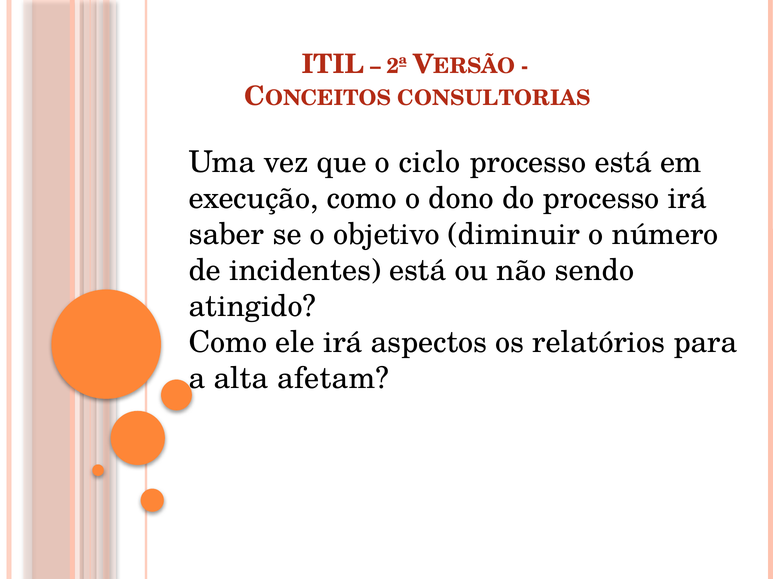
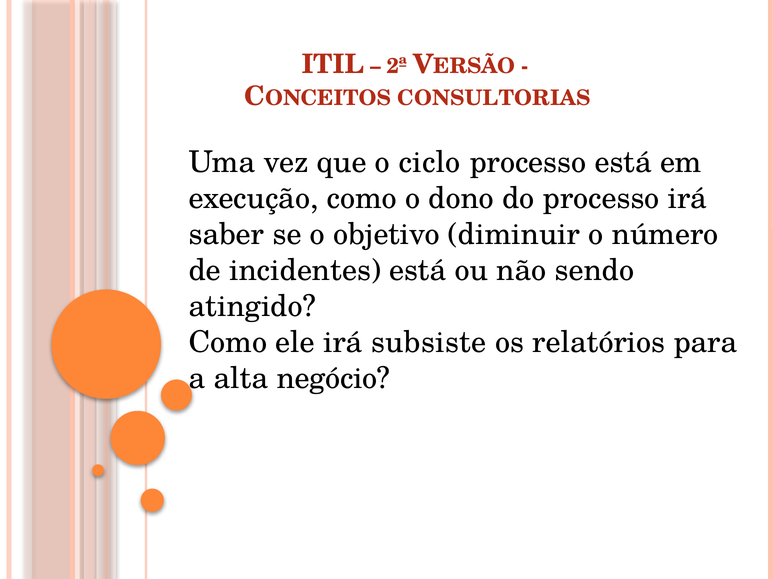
aspectos: aspectos -> subsiste
afetam: afetam -> negócio
